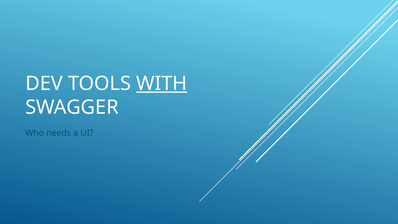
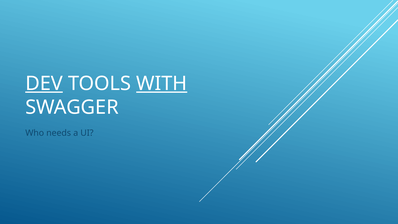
DEV underline: none -> present
